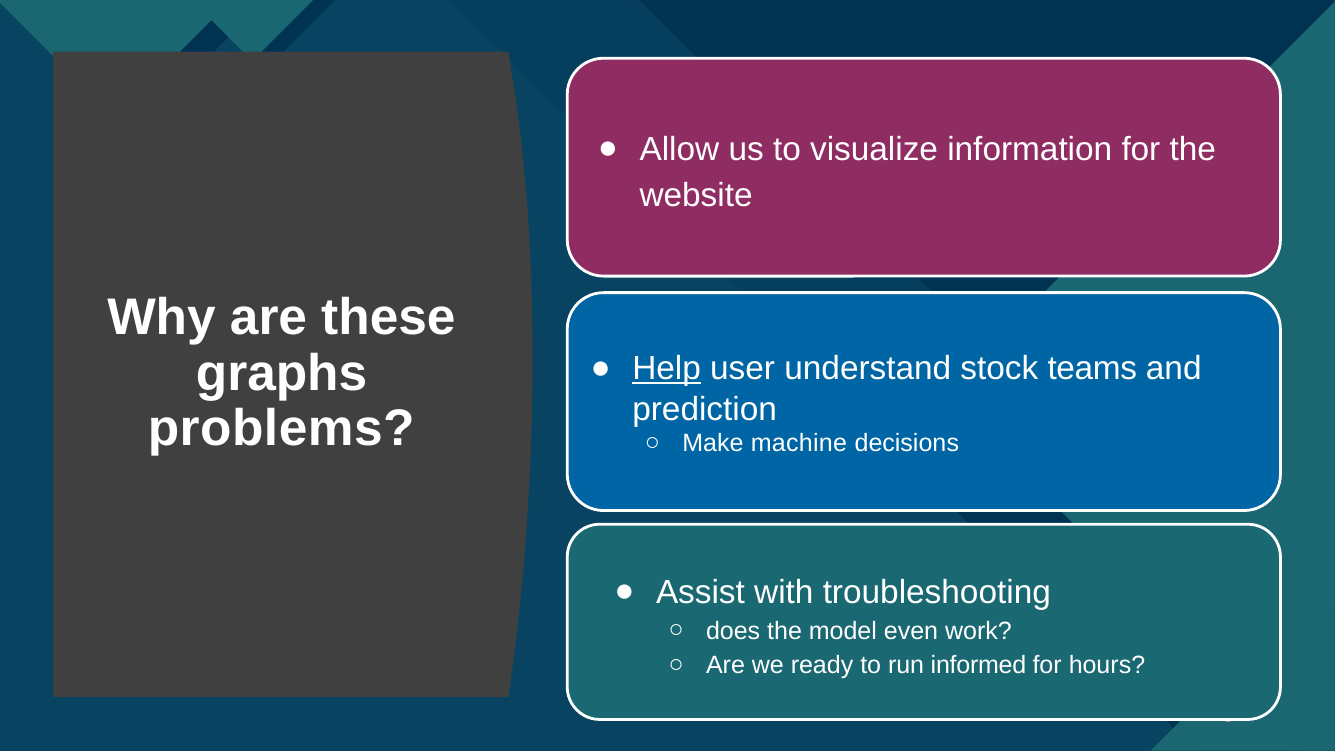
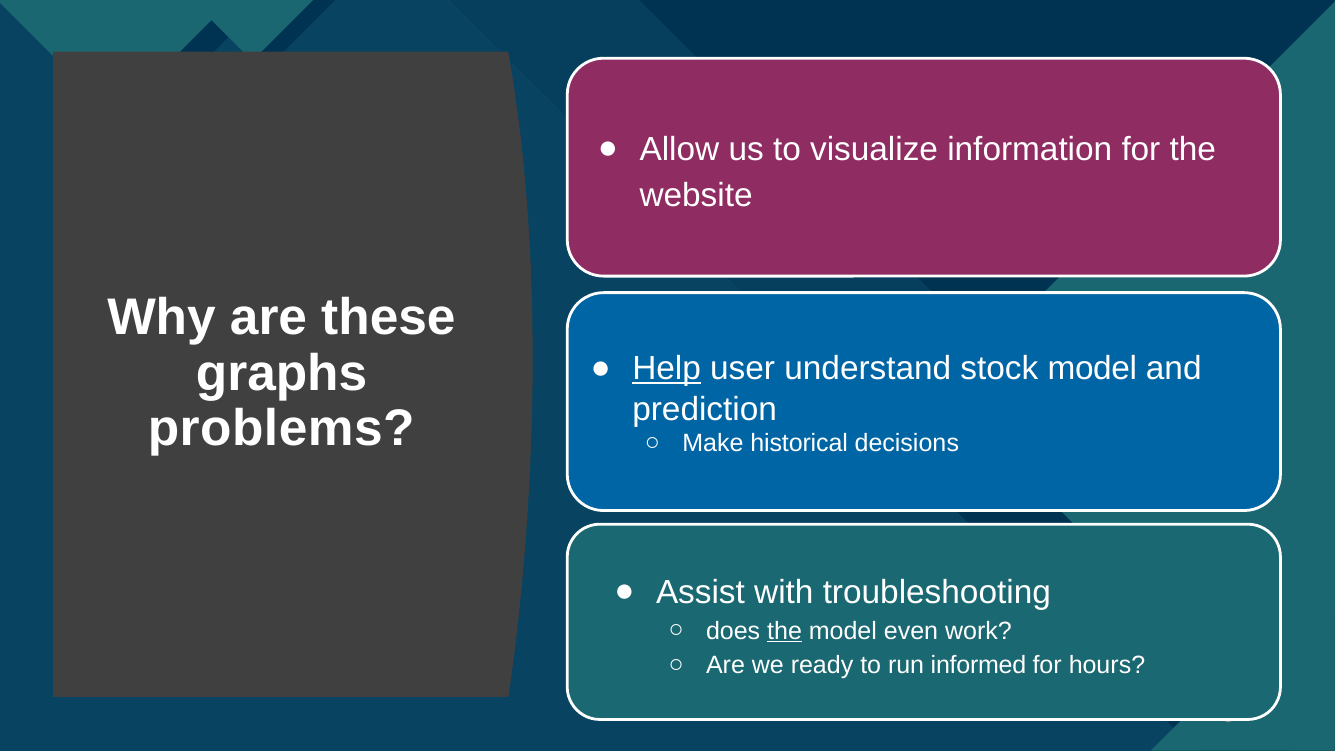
stock teams: teams -> model
machine: machine -> historical
the at (785, 631) underline: none -> present
